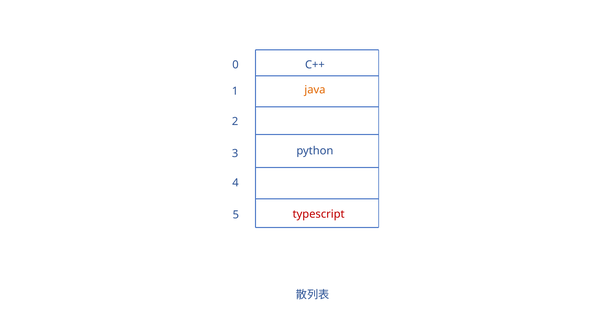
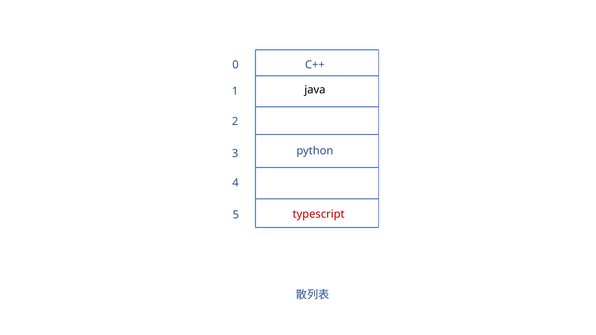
java colour: orange -> black
